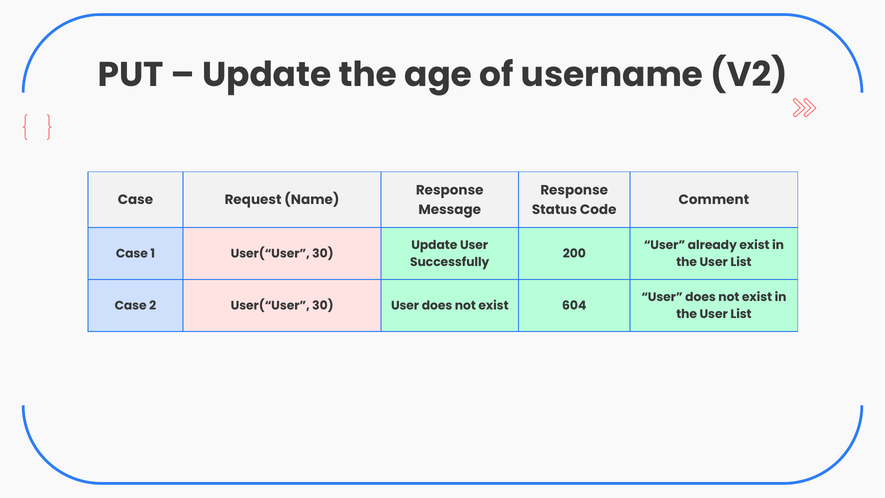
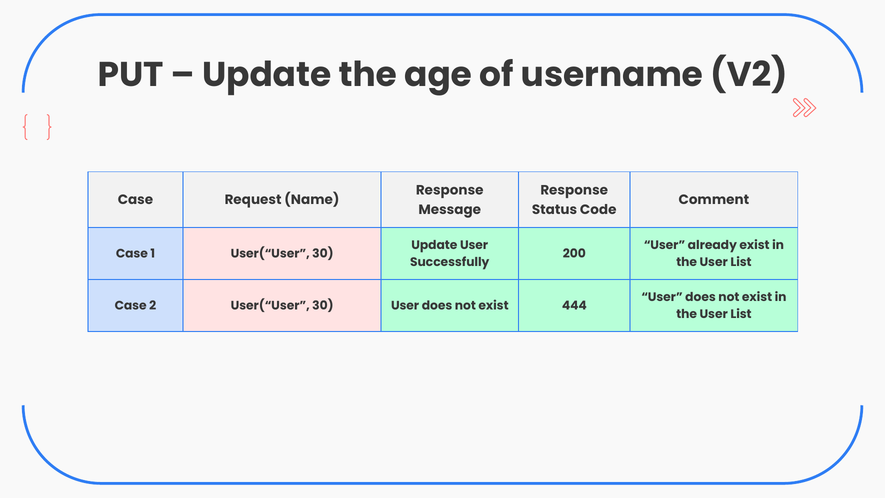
604: 604 -> 444
